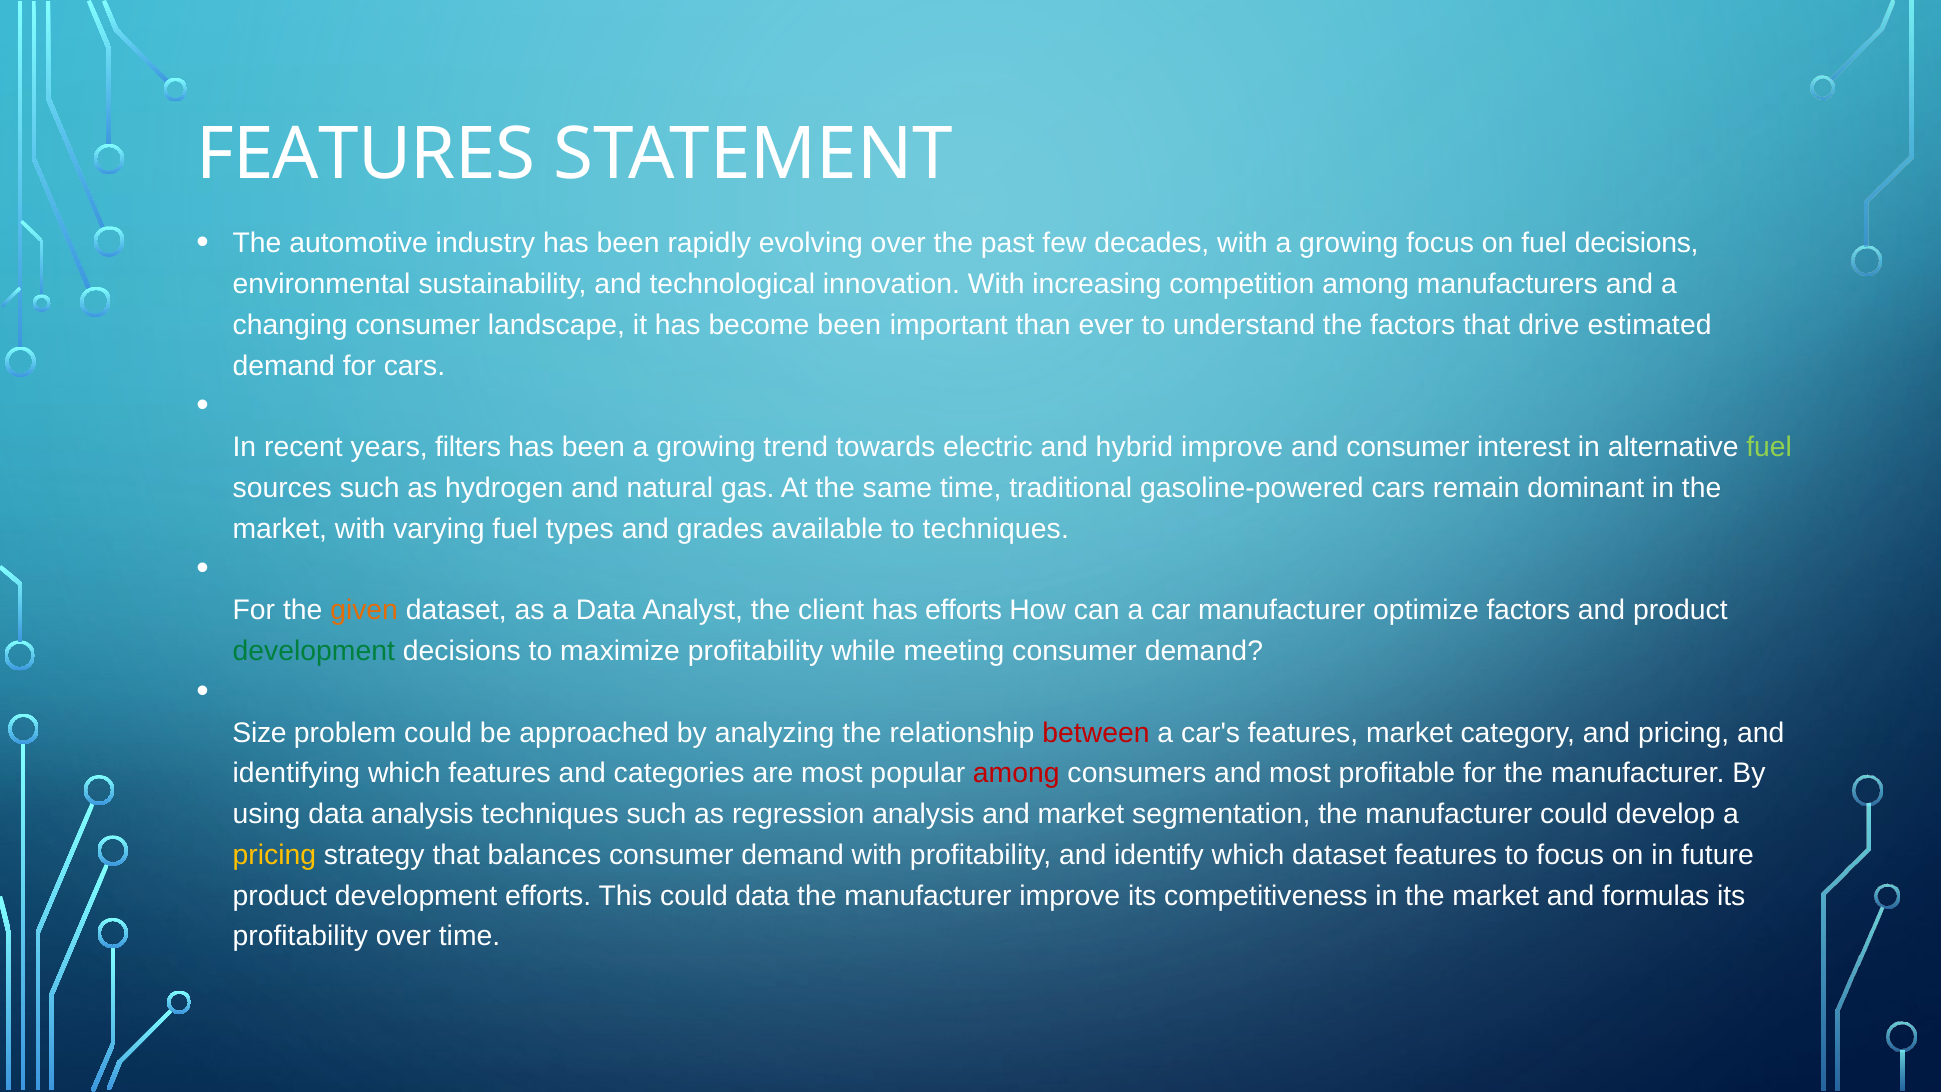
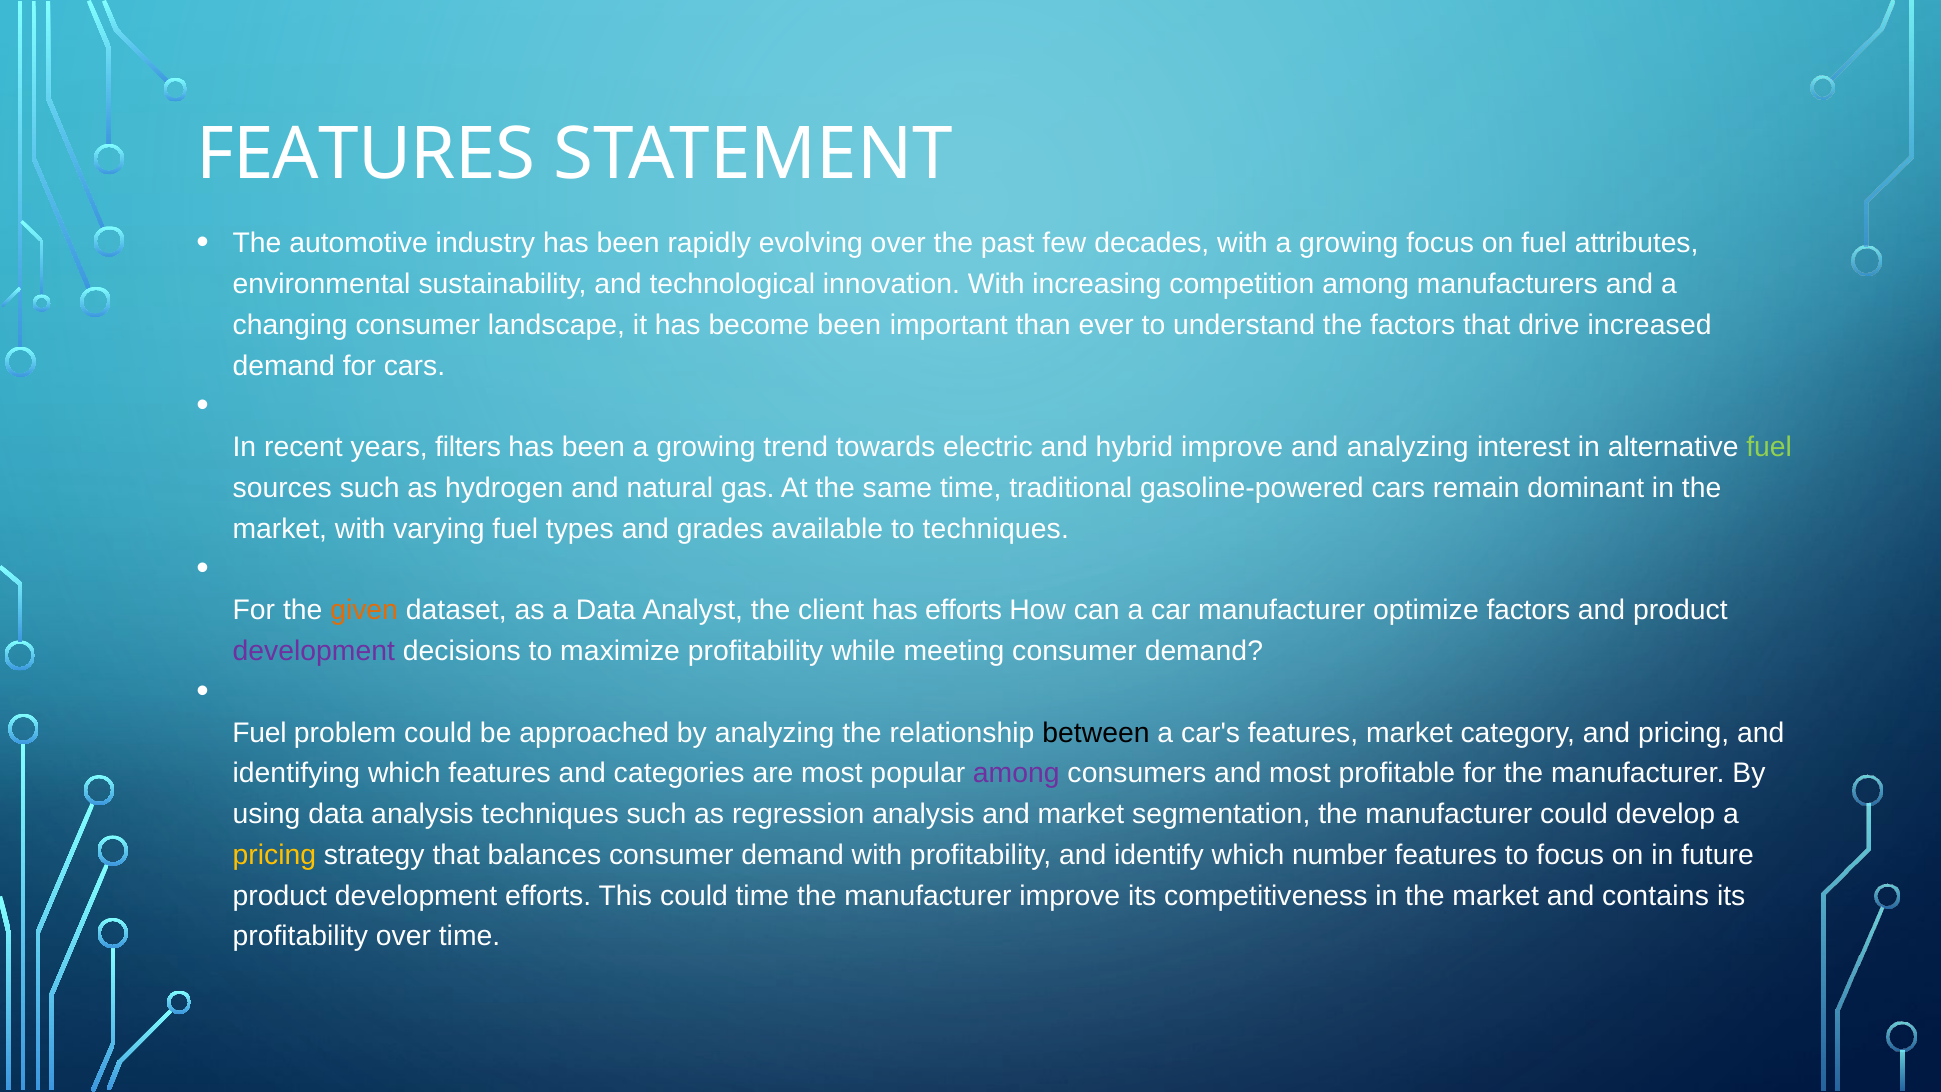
fuel decisions: decisions -> attributes
estimated: estimated -> increased
and consumer: consumer -> analyzing
development at (314, 651) colour: green -> purple
Size at (260, 733): Size -> Fuel
between colour: red -> black
among at (1016, 773) colour: red -> purple
which dataset: dataset -> number
could data: data -> time
formulas: formulas -> contains
